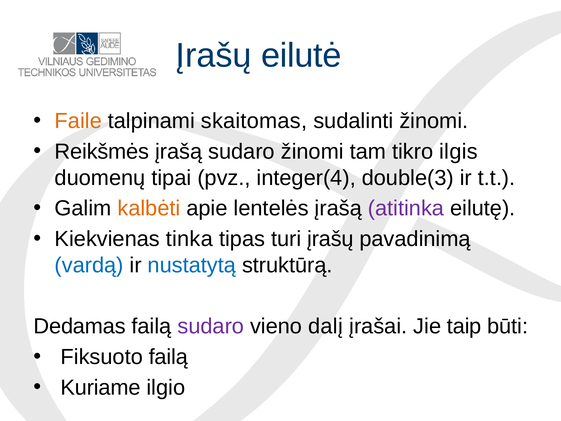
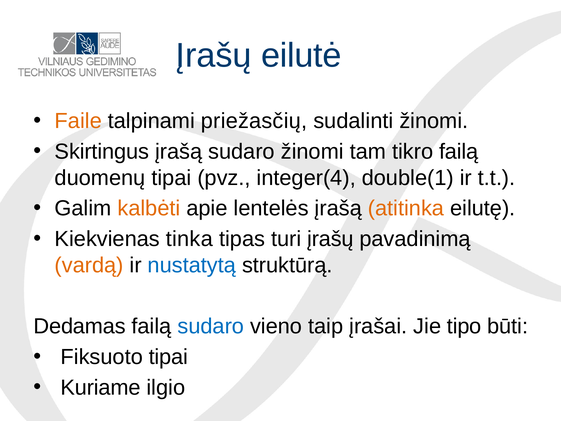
skaitomas: skaitomas -> priežasčių
Reikšmės: Reikšmės -> Skirtingus
tikro ilgis: ilgis -> failą
double(3: double(3 -> double(1
atitinka colour: purple -> orange
vardą colour: blue -> orange
sudaro at (211, 326) colour: purple -> blue
dalį: dalį -> taip
taip: taip -> tipo
Fiksuoto failą: failą -> tipai
